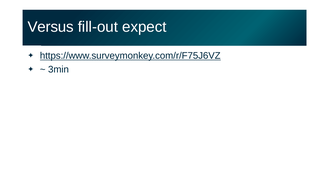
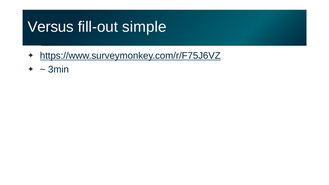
expect: expect -> simple
